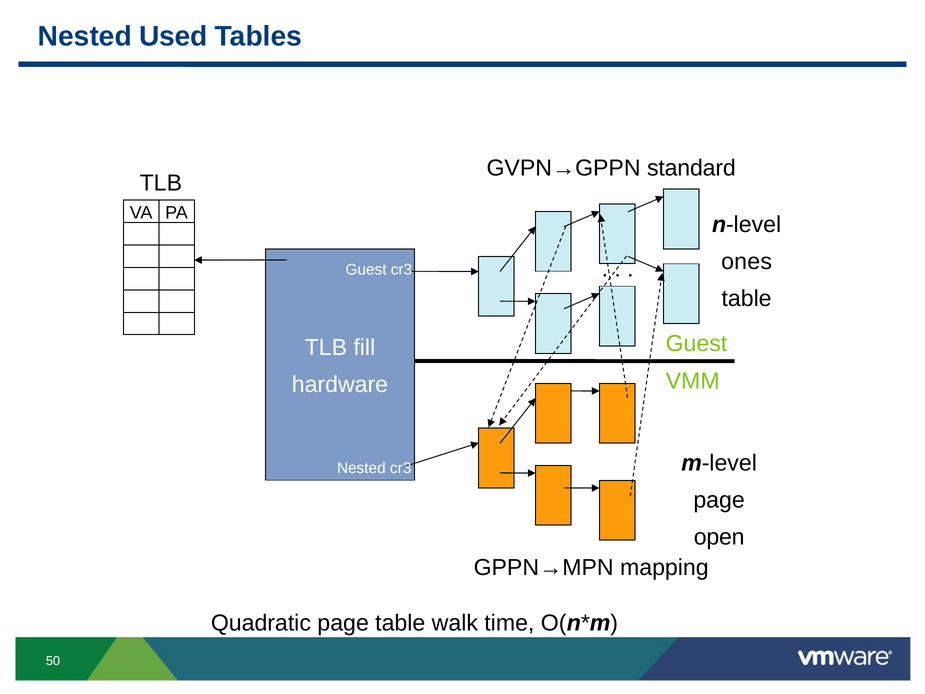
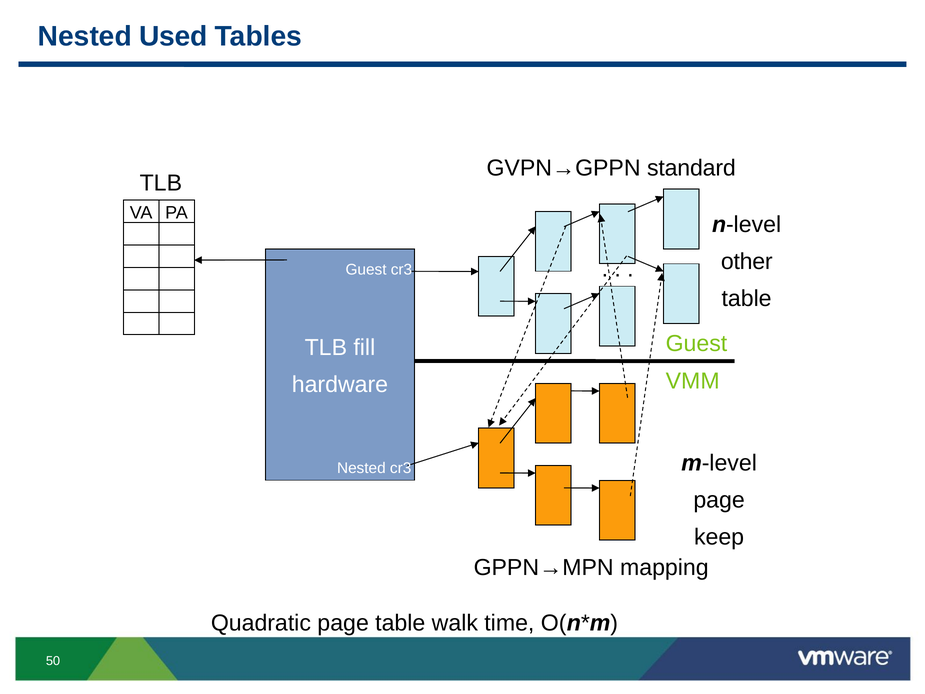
ones: ones -> other
open: open -> keep
